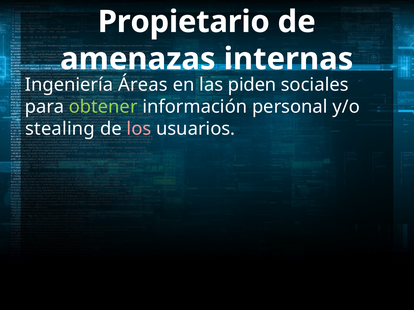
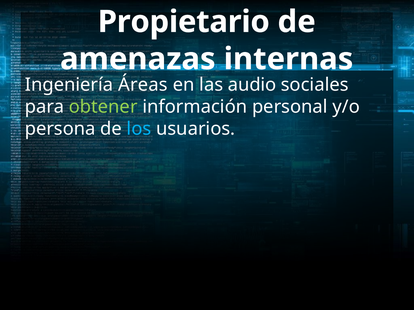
piden: piden -> audio
stealing: stealing -> persona
los colour: pink -> light blue
